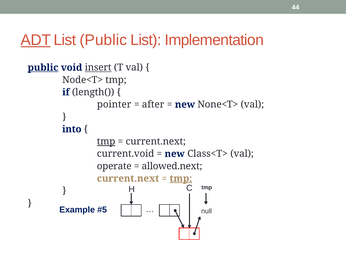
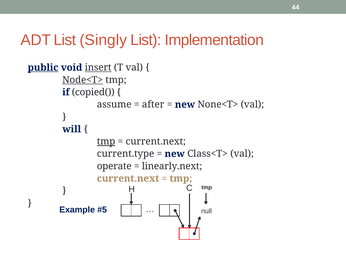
ADT underline: present -> none
List Public: Public -> Singly
Node<T> underline: none -> present
length(: length( -> copied(
pointer: pointer -> assume
into: into -> will
current.void: current.void -> current.type
allowed.next: allowed.next -> linearly.next
tmp at (181, 178) underline: present -> none
